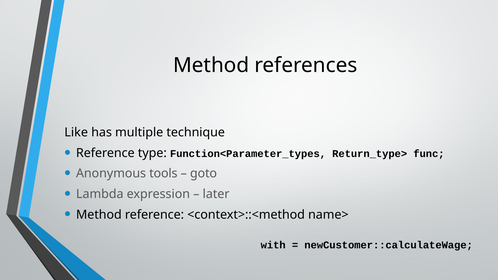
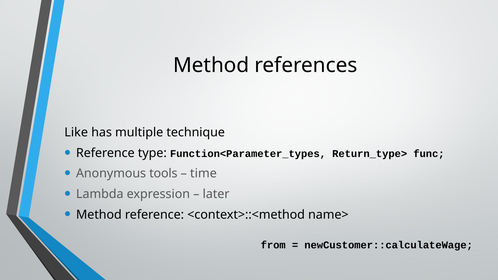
goto: goto -> time
with: with -> from
